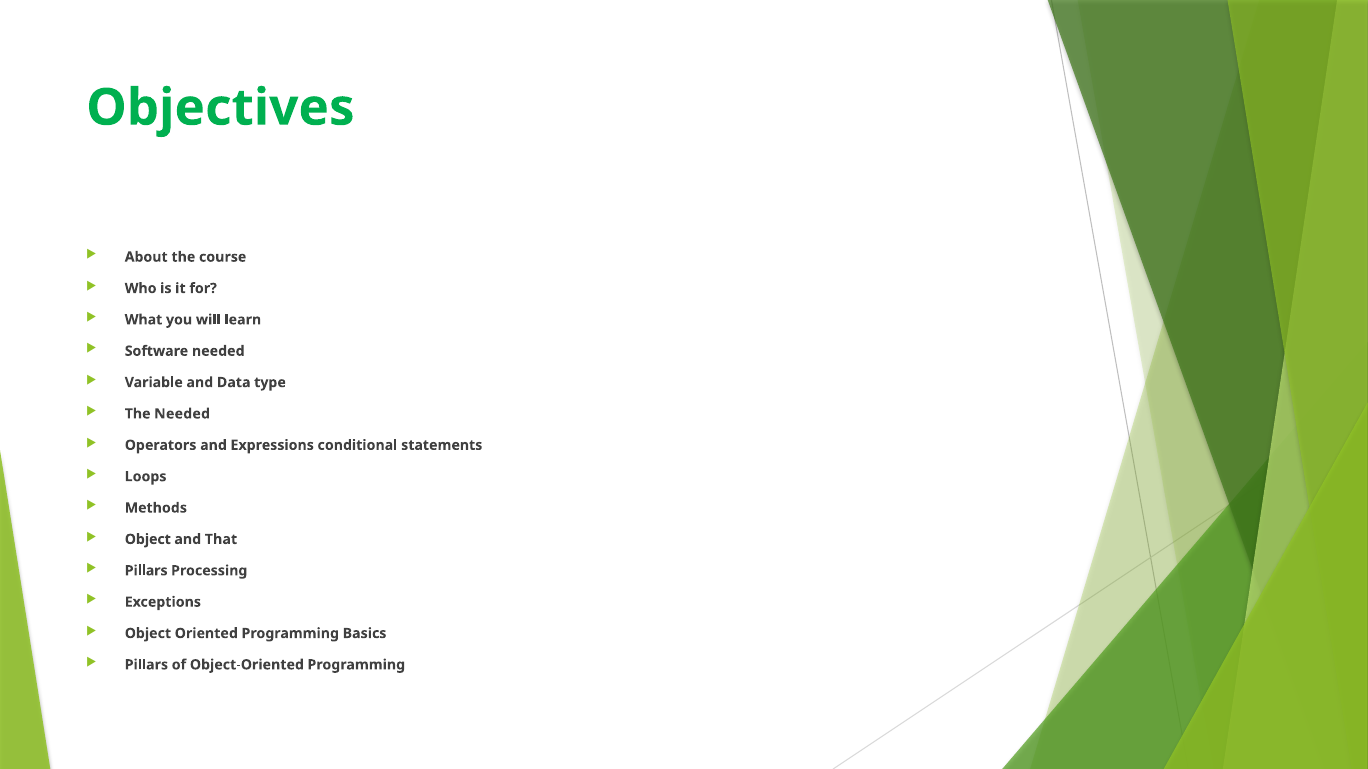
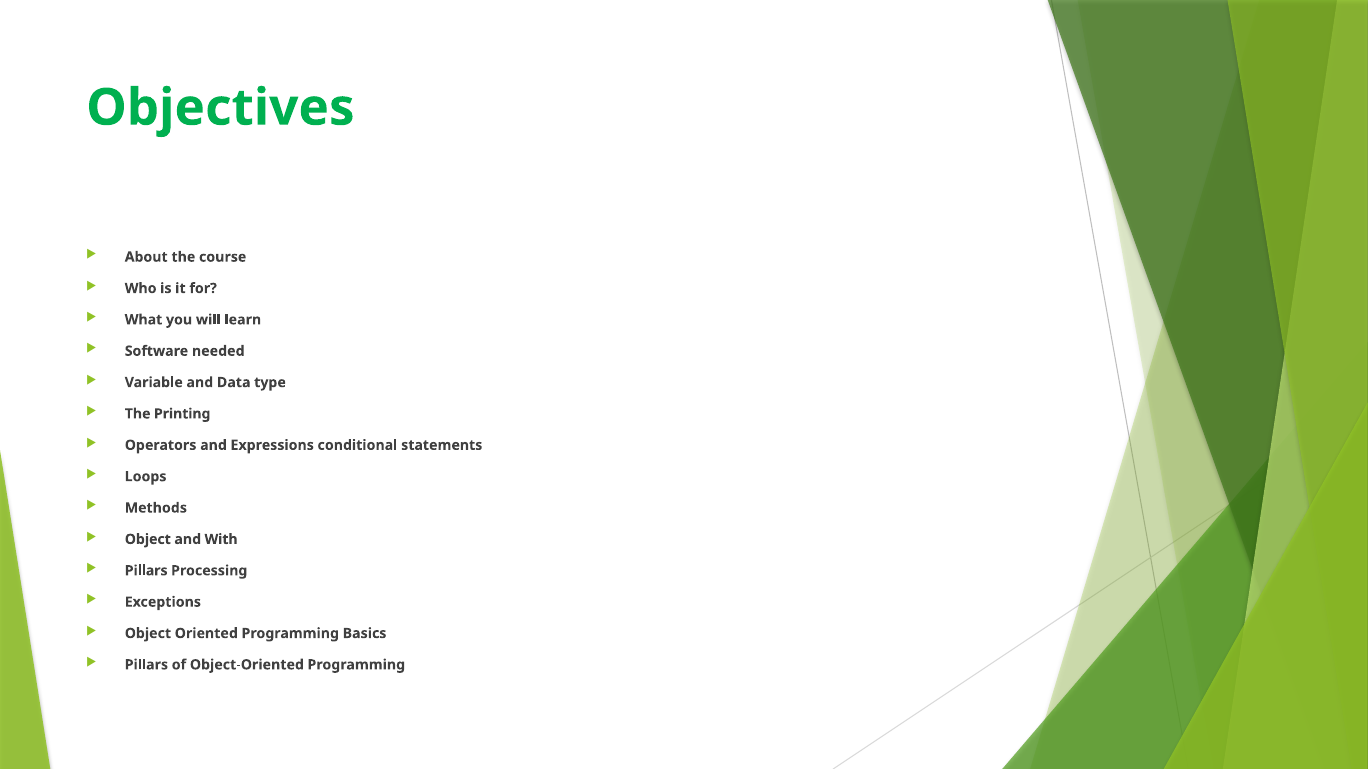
The Needed: Needed -> Printing
That: That -> With
